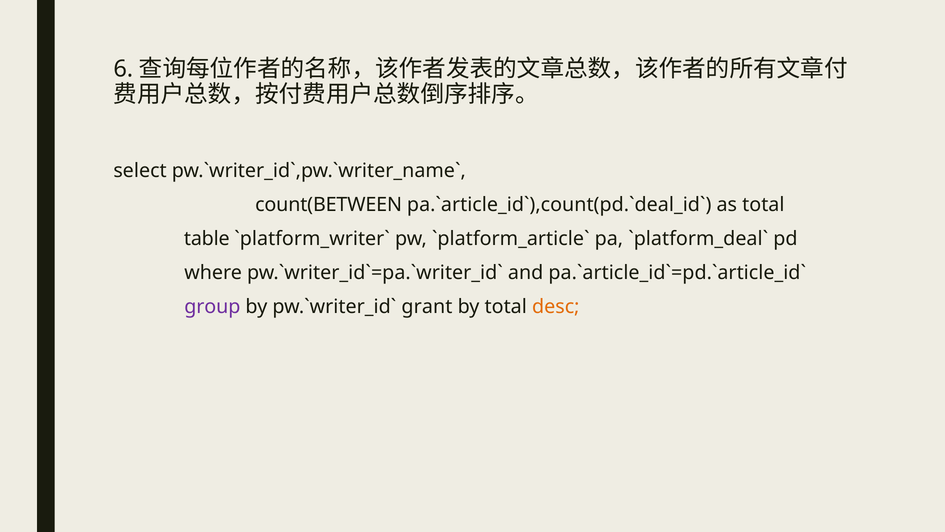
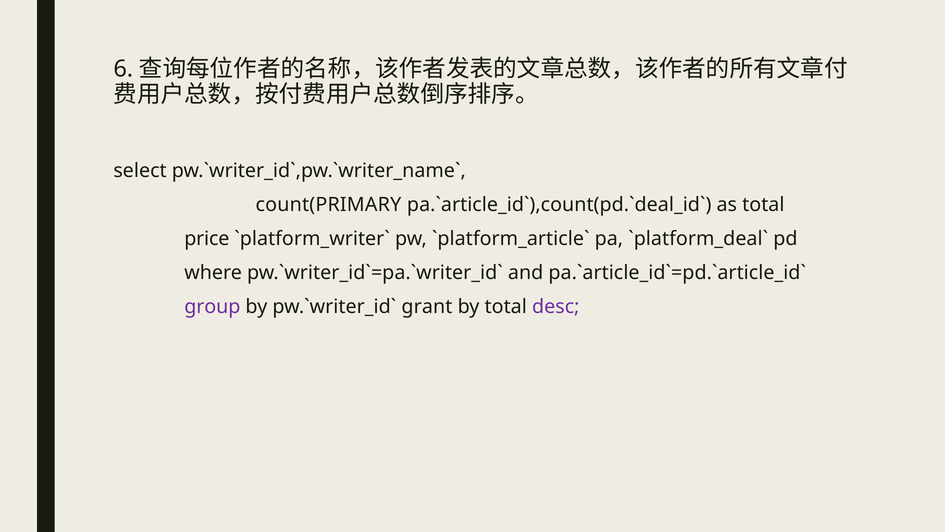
count(BETWEEN: count(BETWEEN -> count(PRIMARY
table: table -> price
desc colour: orange -> purple
